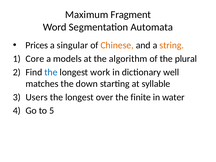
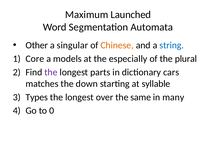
Fragment: Fragment -> Launched
Prices: Prices -> Other
string colour: orange -> blue
algorithm: algorithm -> especially
the at (51, 72) colour: blue -> purple
work: work -> parts
well: well -> cars
Users: Users -> Types
finite: finite -> same
water: water -> many
5: 5 -> 0
